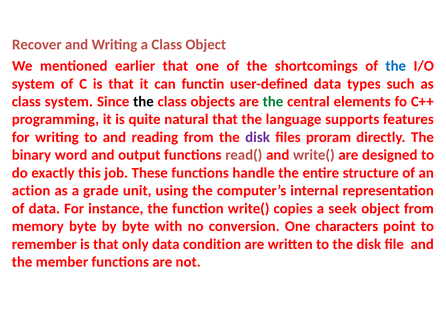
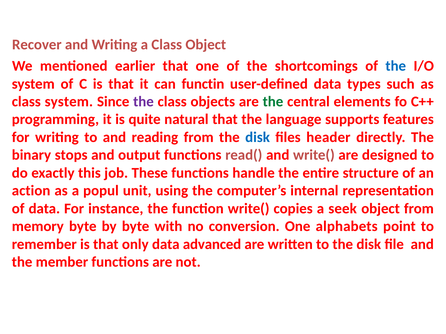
the at (143, 102) colour: black -> purple
disk at (258, 137) colour: purple -> blue
proram: proram -> header
word: word -> stops
grade: grade -> popul
characters: characters -> alphabets
condition: condition -> advanced
